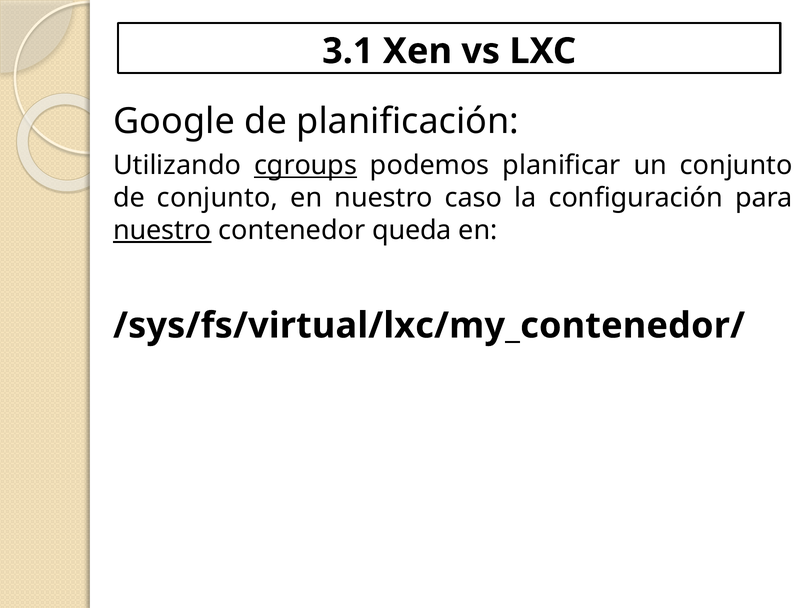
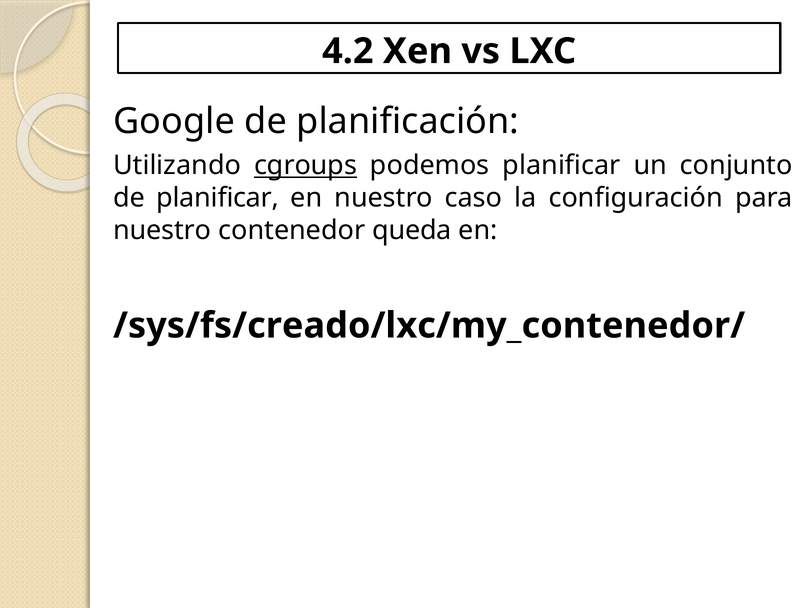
3.1: 3.1 -> 4.2
de conjunto: conjunto -> planificar
nuestro at (162, 230) underline: present -> none
/sys/fs/virtual/lxc/my_contenedor/: /sys/fs/virtual/lxc/my_contenedor/ -> /sys/fs/creado/lxc/my_contenedor/
